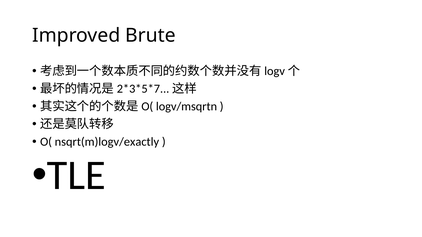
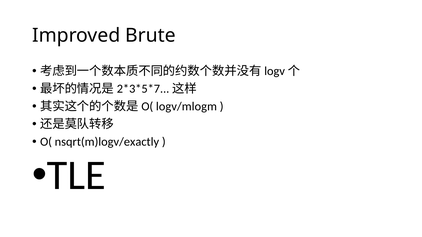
logv/msqrtn: logv/msqrtn -> logv/mlogm
